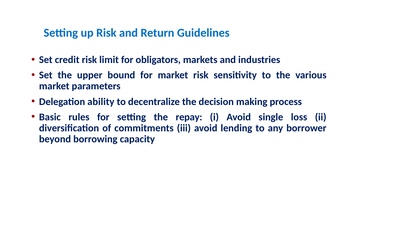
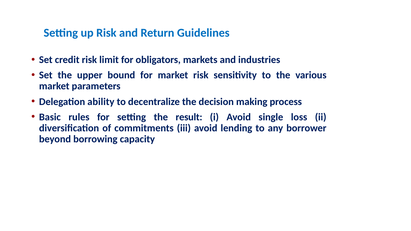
repay: repay -> result
